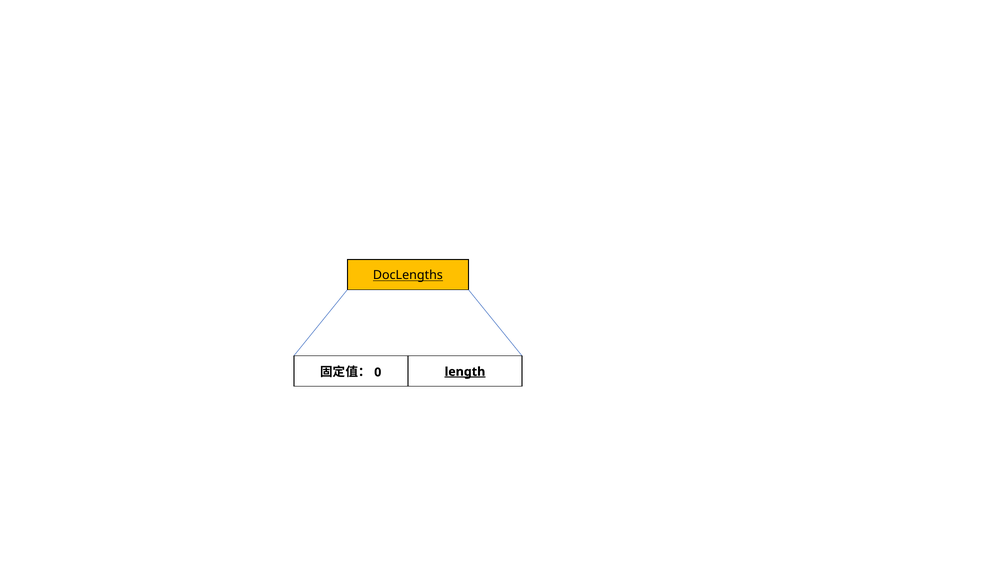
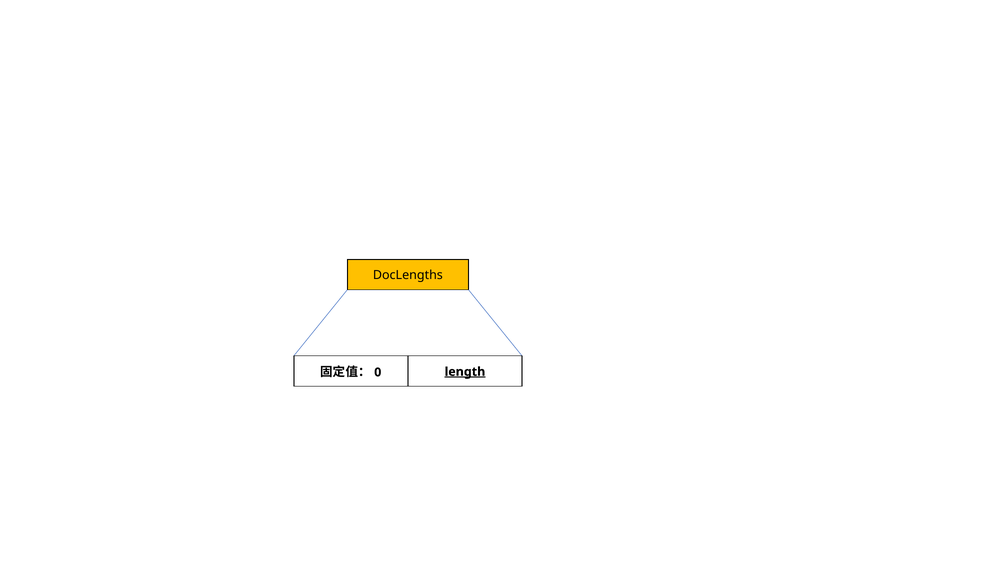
DocLengths underline: present -> none
